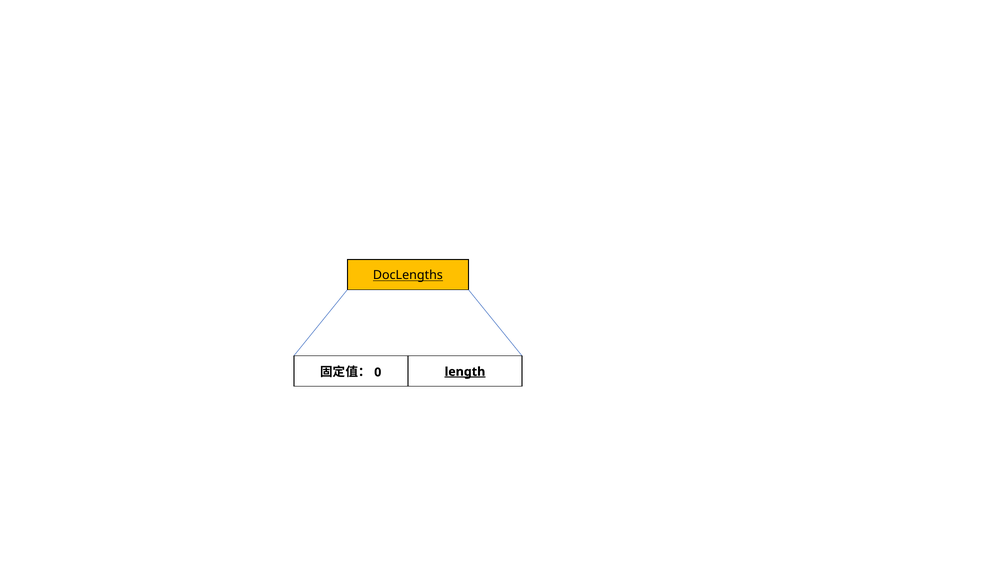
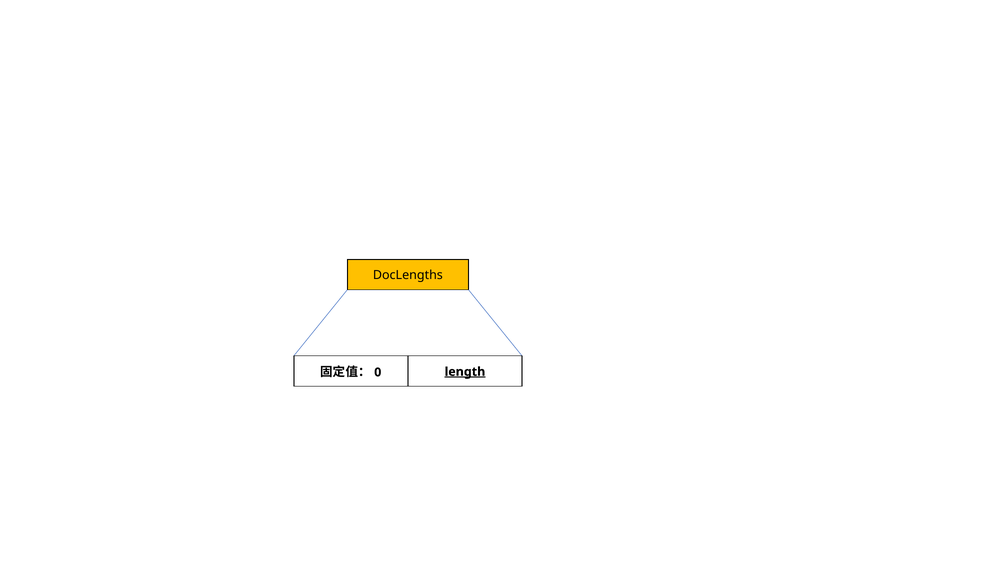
DocLengths underline: present -> none
